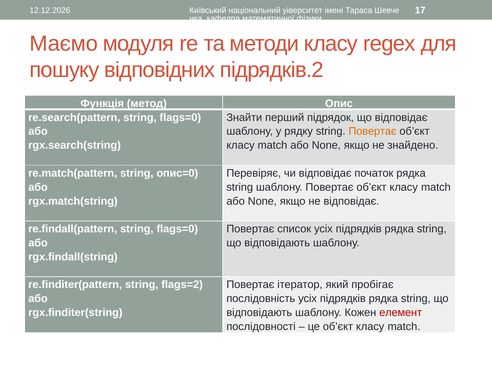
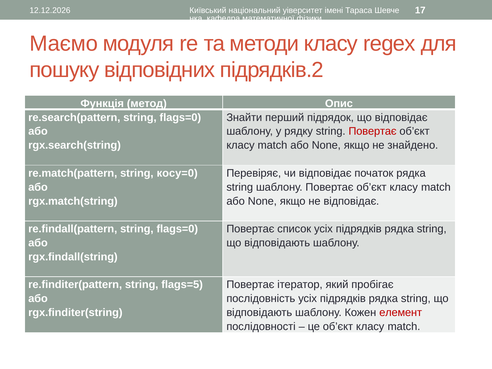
Повертає at (373, 131) colour: orange -> red
опис=0: опис=0 -> косу=0
flags=2: flags=2 -> flags=5
